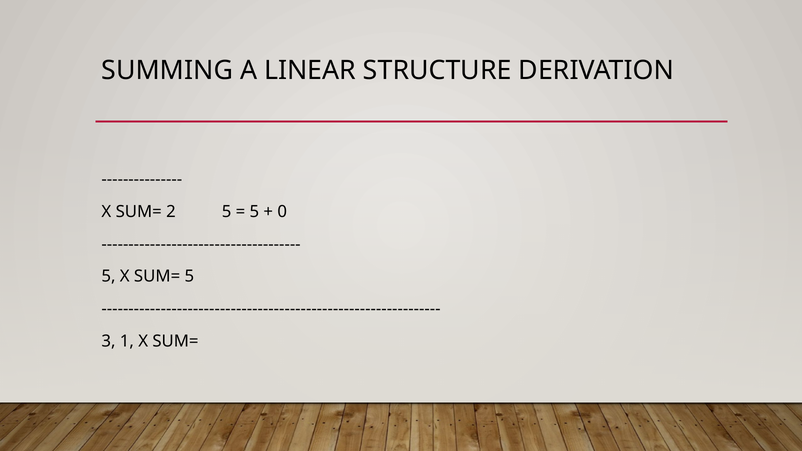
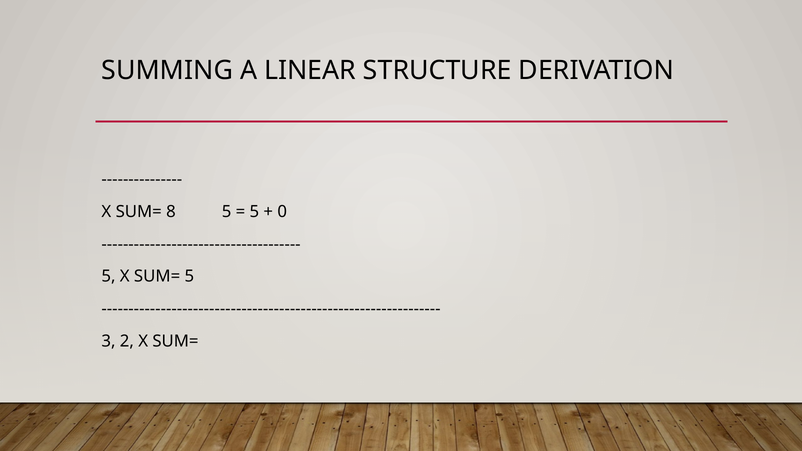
2: 2 -> 8
1: 1 -> 2
